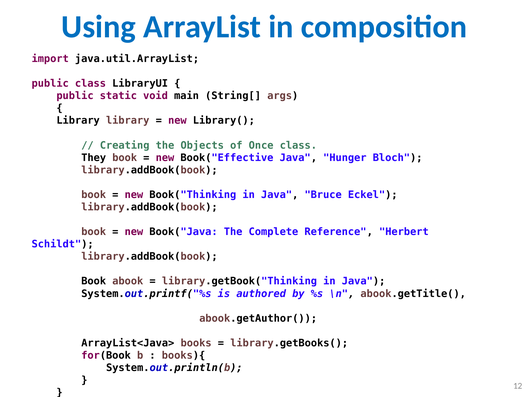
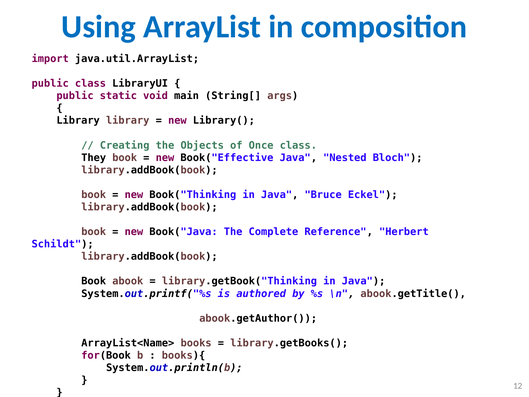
Hunger: Hunger -> Nested
ArrayList<Java>: ArrayList<Java> -> ArrayList<Name>
